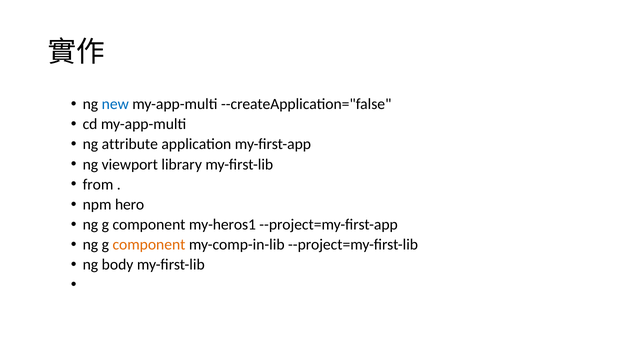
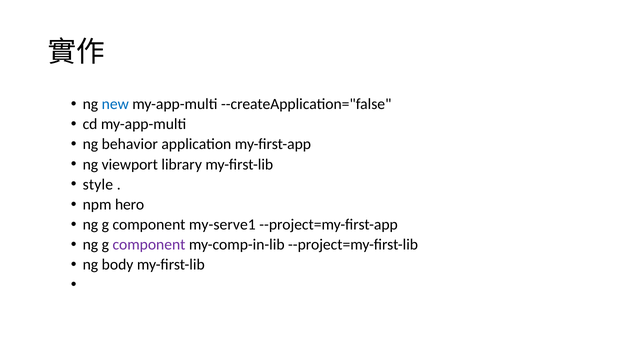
attribute: attribute -> behavior
from: from -> style
my-heros1: my-heros1 -> my-serve1
component at (149, 245) colour: orange -> purple
